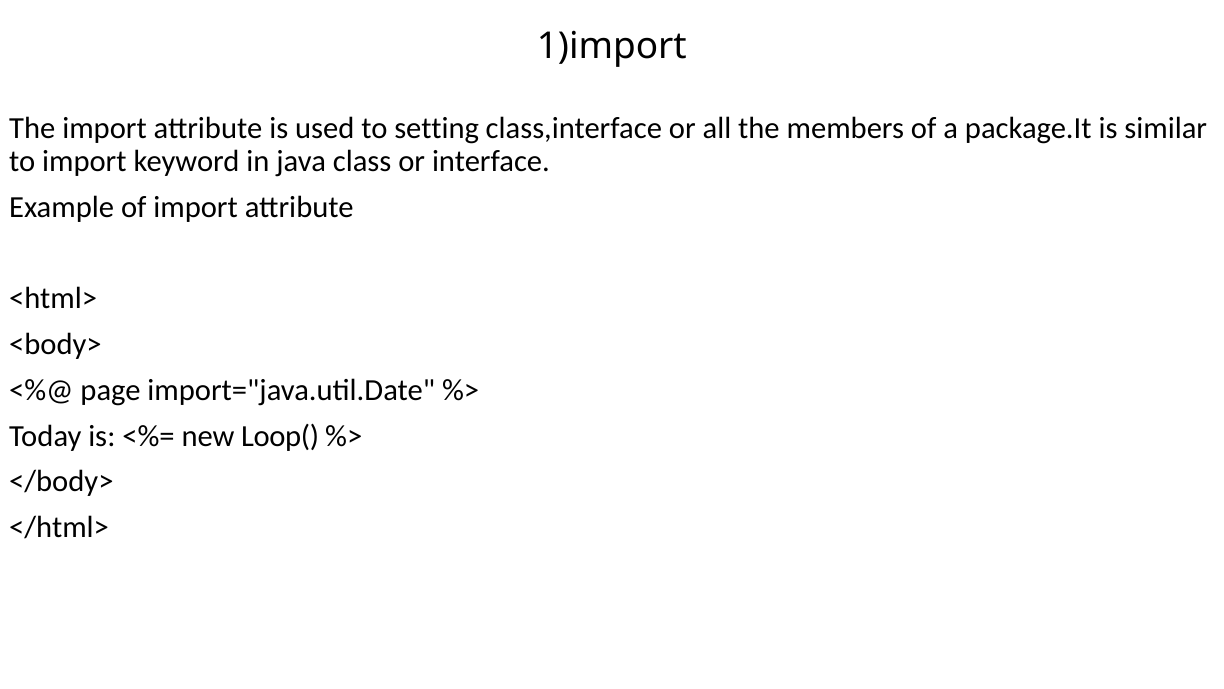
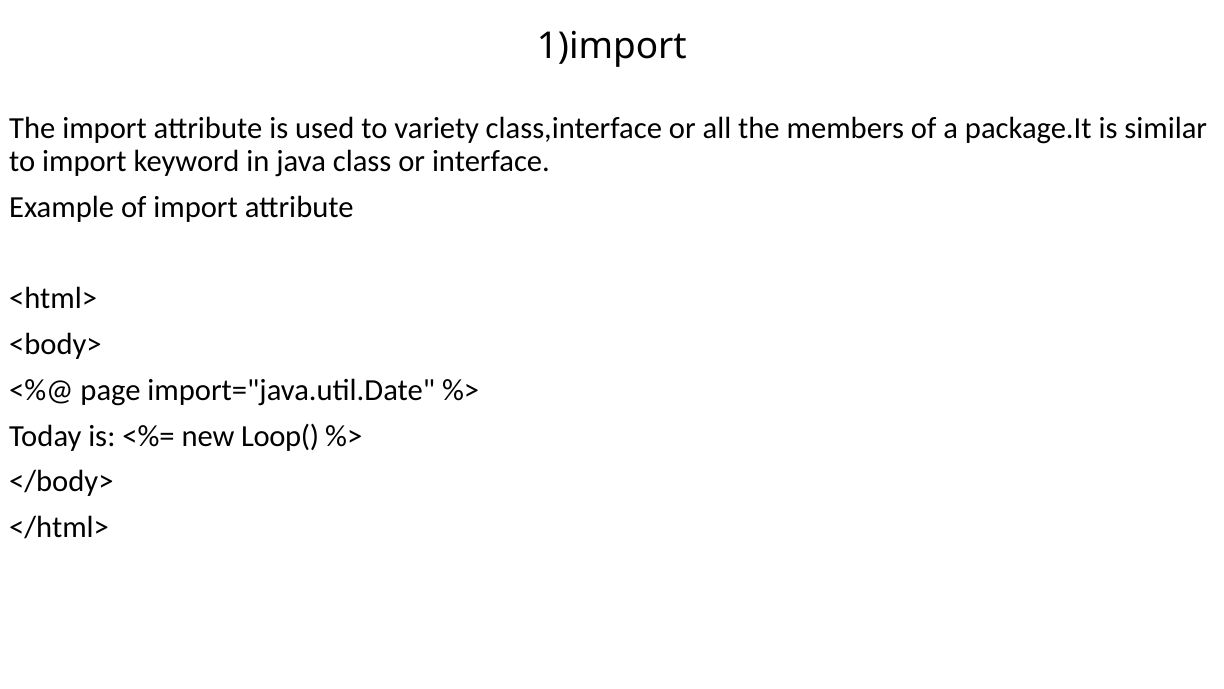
setting: setting -> variety
